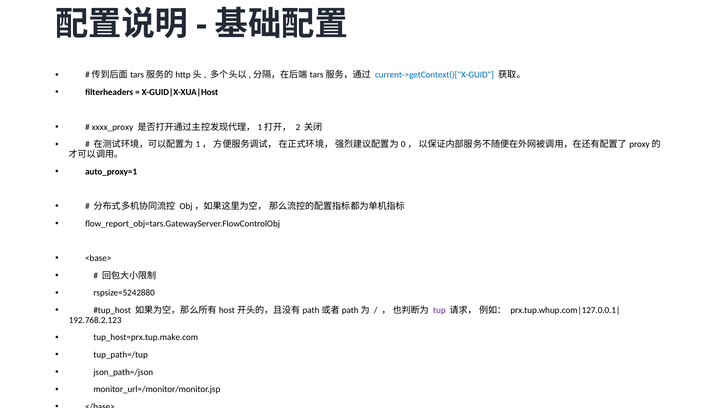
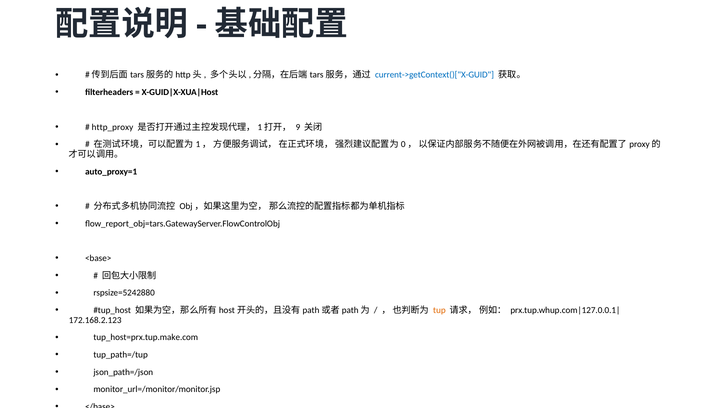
xxxx_proxy: xxxx_proxy -> http_proxy
2: 2 -> 9
tup colour: purple -> orange
192.768.2.123: 192.768.2.123 -> 172.168.2.123
